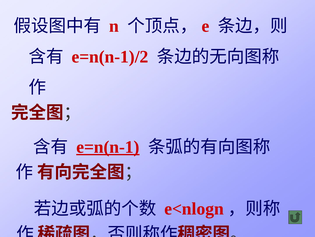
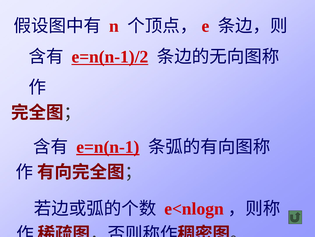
e=n(n-1)/2 underline: none -> present
